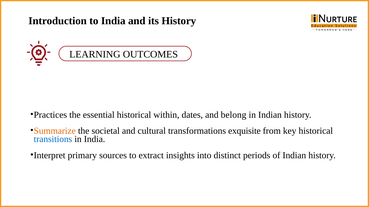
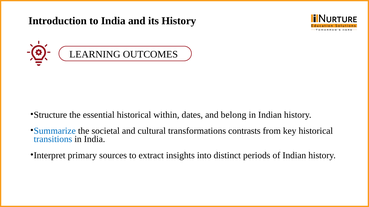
Practices: Practices -> Structure
Summarize colour: orange -> blue
exquisite: exquisite -> contrasts
